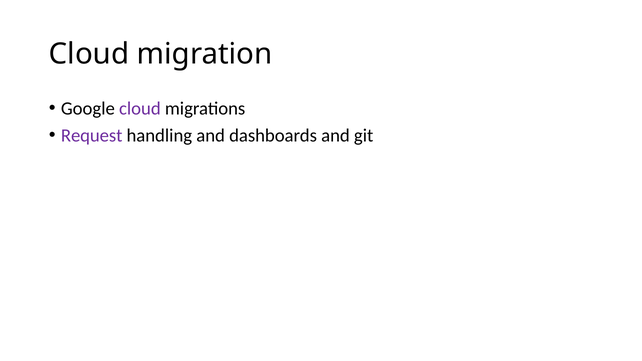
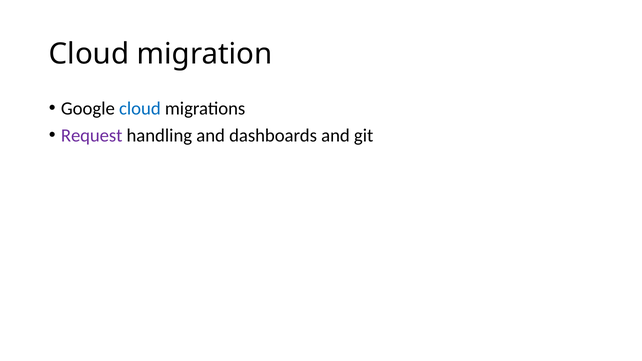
cloud at (140, 109) colour: purple -> blue
